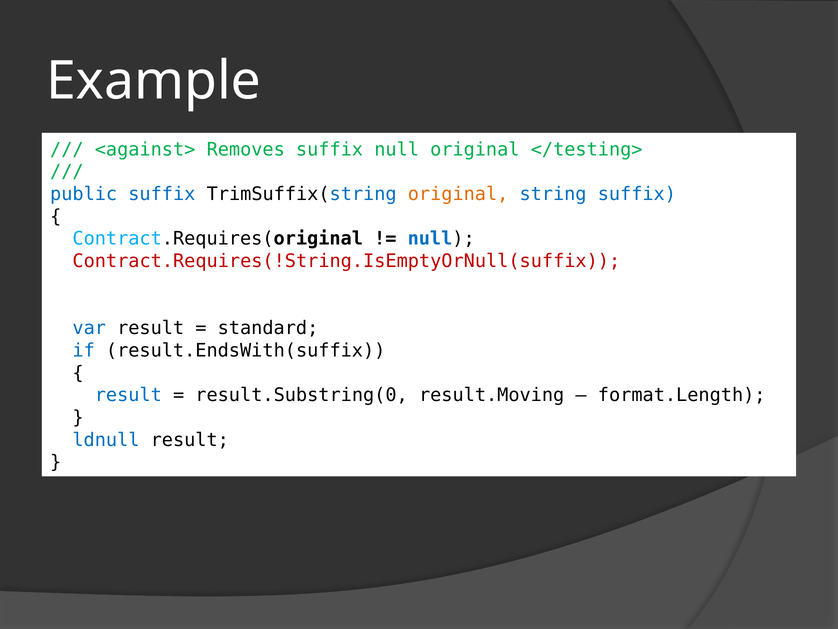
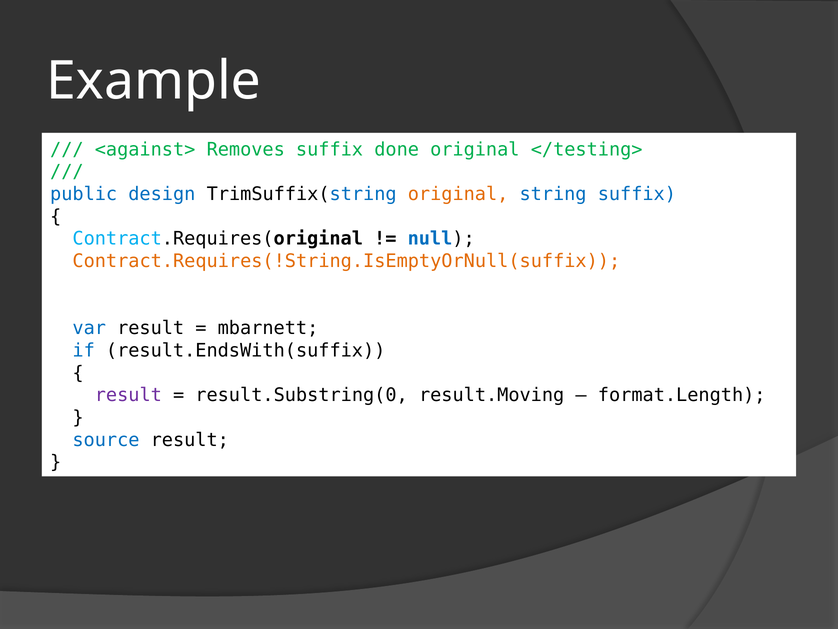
suffix null: null -> done
public suffix: suffix -> design
Contract.Requires(!String.IsEmptyOrNull(suffix colour: red -> orange
standard: standard -> mbarnett
result at (128, 395) colour: blue -> purple
ldnull: ldnull -> source
